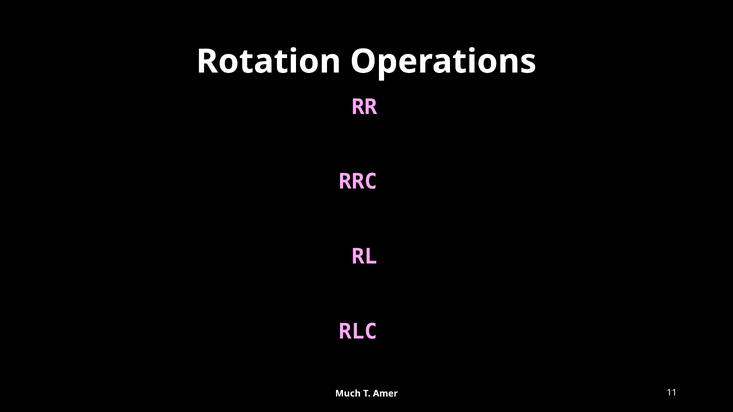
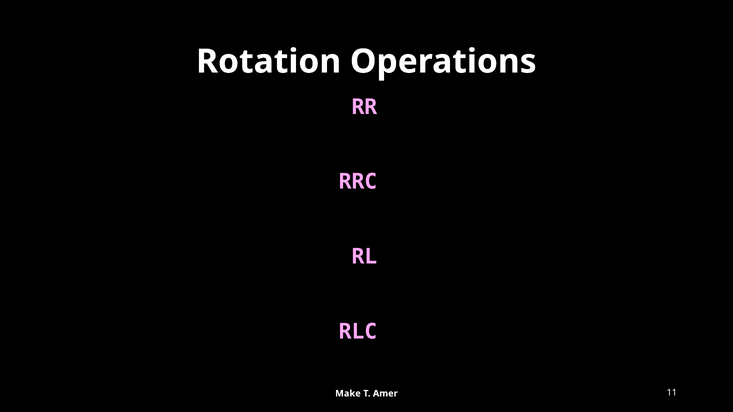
Much: Much -> Make
